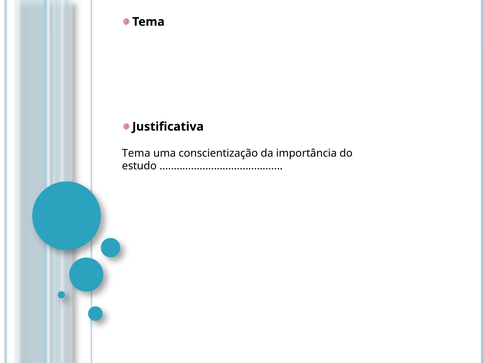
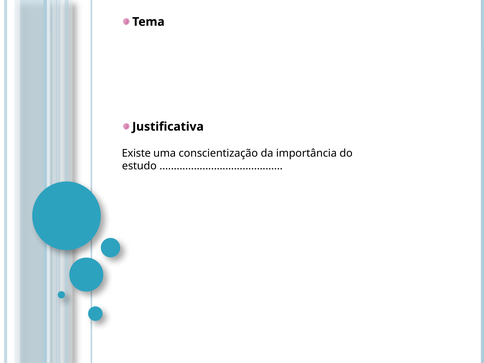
Tema at (136, 153): Tema -> Existe
